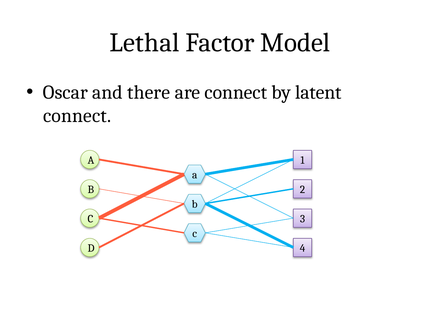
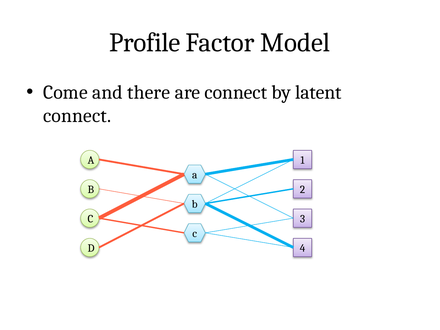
Lethal: Lethal -> Profile
Oscar: Oscar -> Come
